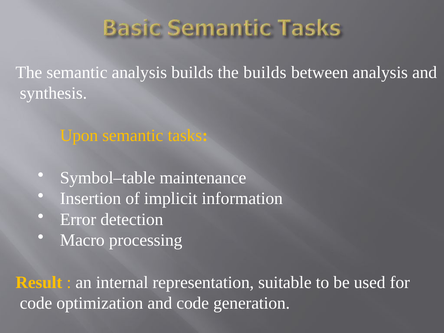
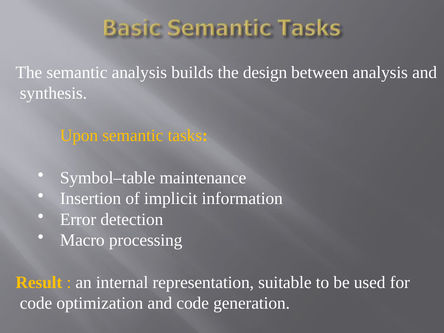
the builds: builds -> design
